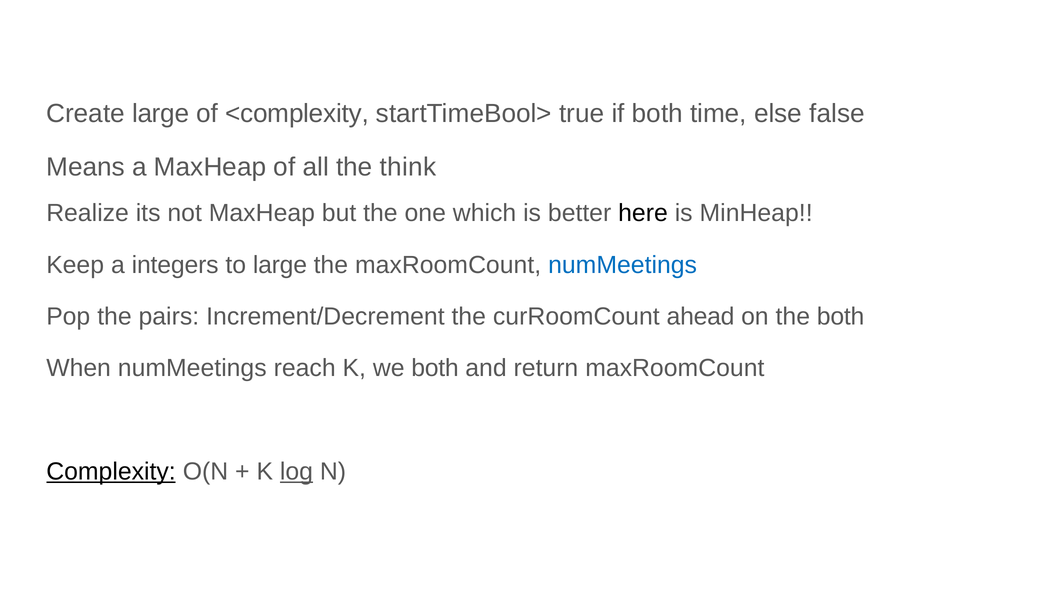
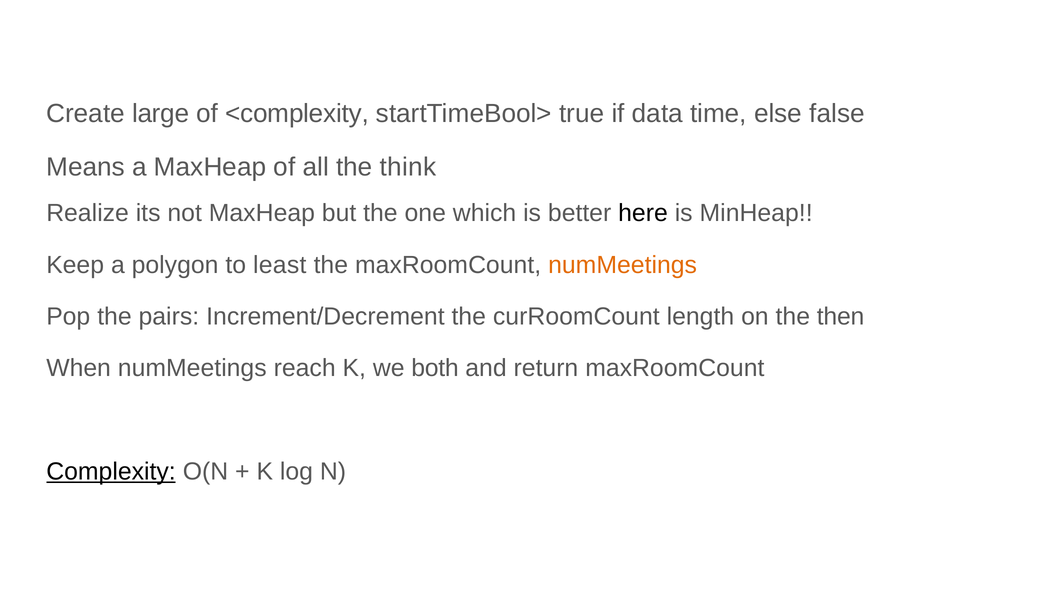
if both: both -> data
integers: integers -> polygon
to large: large -> least
numMeetings at (623, 265) colour: blue -> orange
ahead: ahead -> length
the both: both -> then
log underline: present -> none
